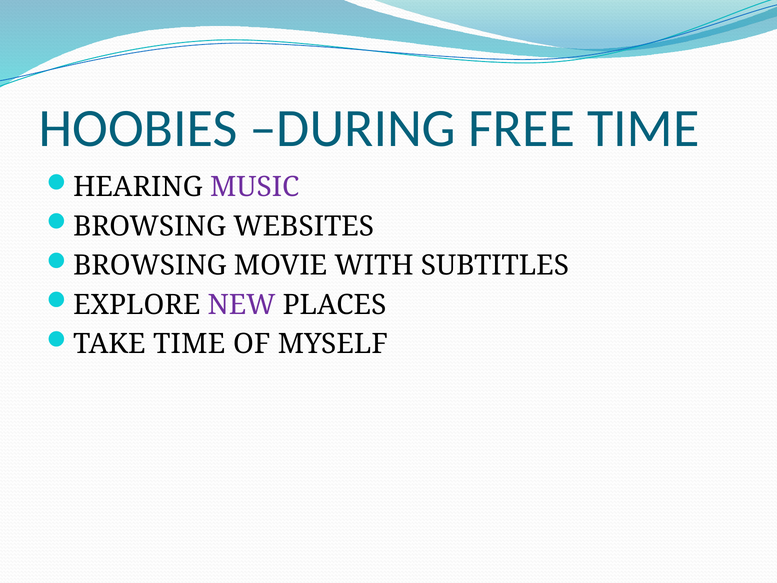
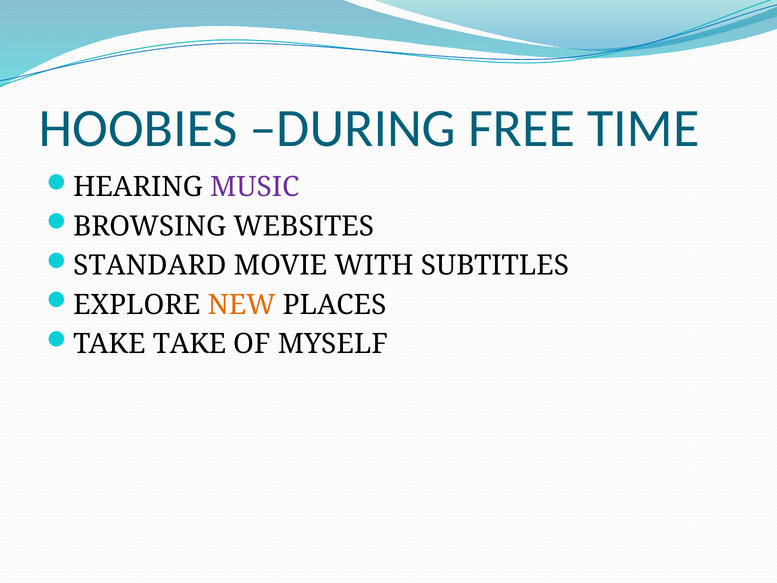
BROWSING at (150, 266): BROWSING -> STANDARD
NEW colour: purple -> orange
TAKE TIME: TIME -> TAKE
